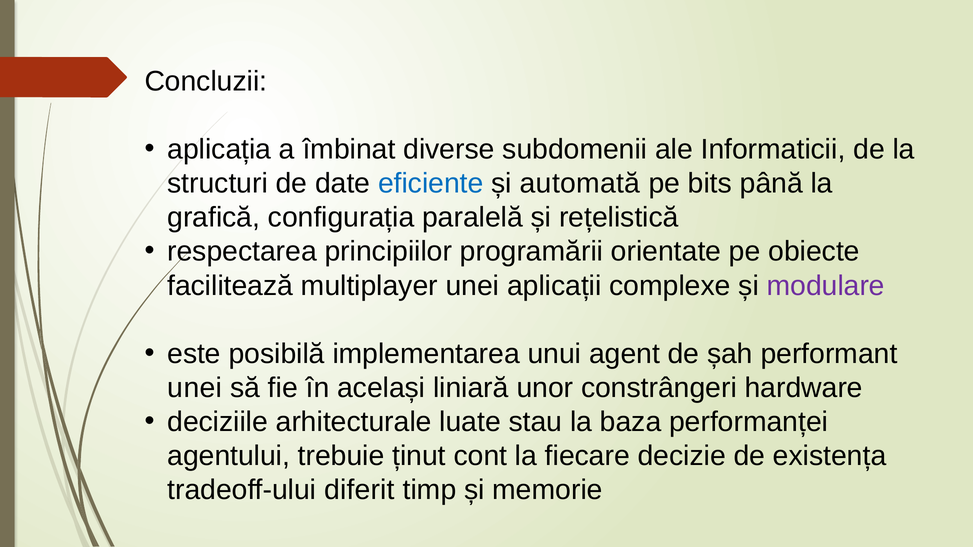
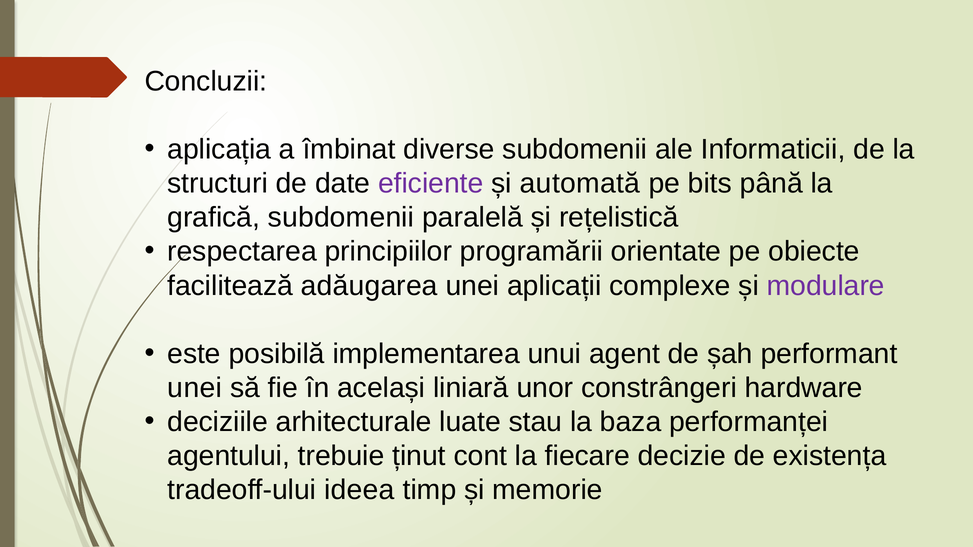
eficiente colour: blue -> purple
grafică configurația: configurația -> subdomenii
multiplayer: multiplayer -> adăugarea
diferit: diferit -> ideea
